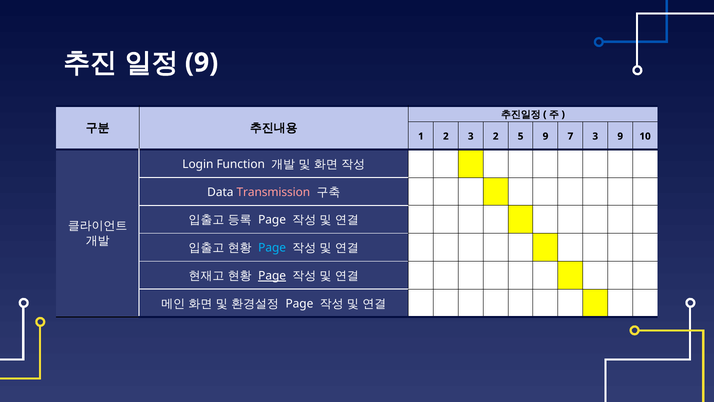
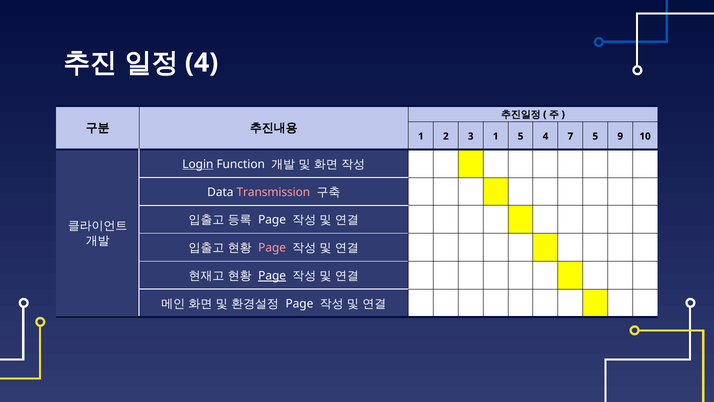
9 at (202, 63): 9 -> 4
3 2: 2 -> 1
5 9: 9 -> 4
7 3: 3 -> 5
Login underline: none -> present
Page at (272, 248) colour: light blue -> pink
